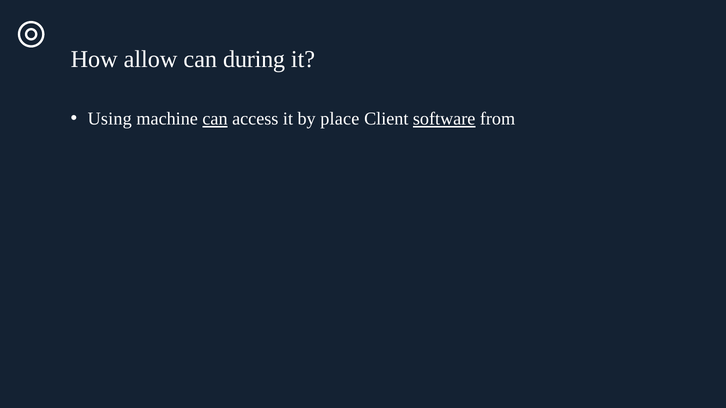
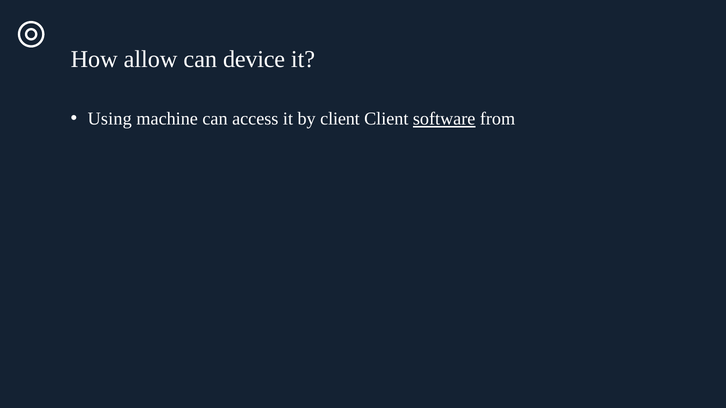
during: during -> device
can at (215, 119) underline: present -> none
by place: place -> client
